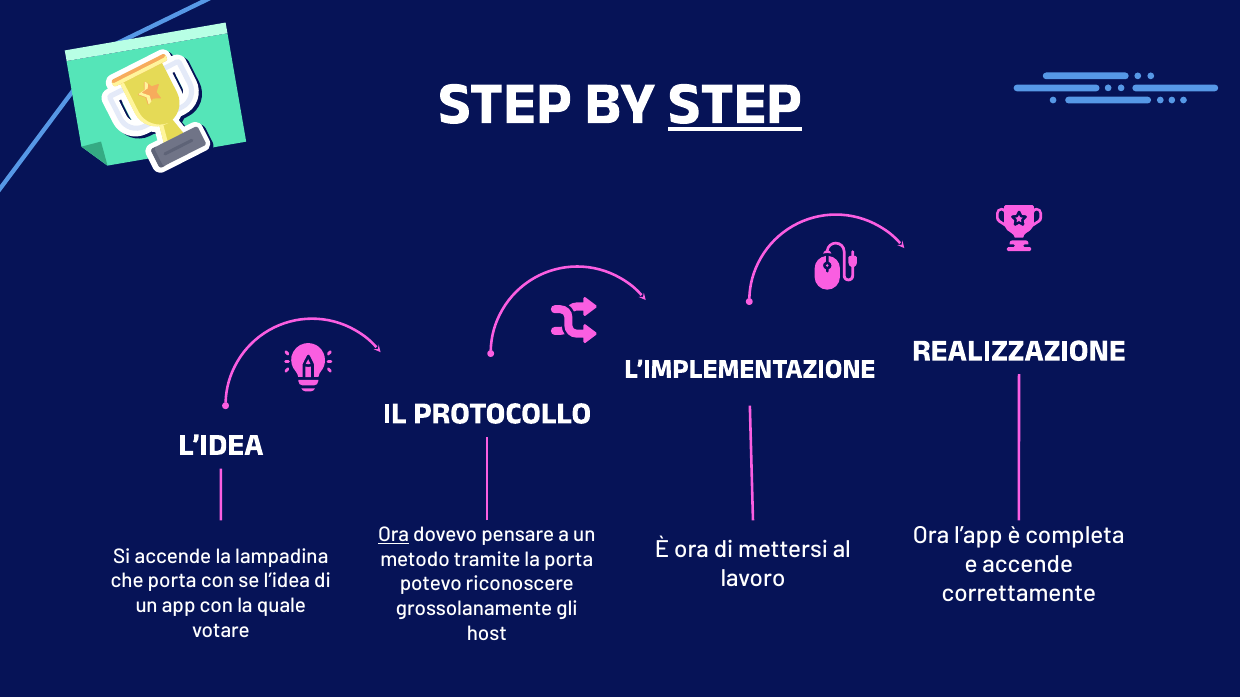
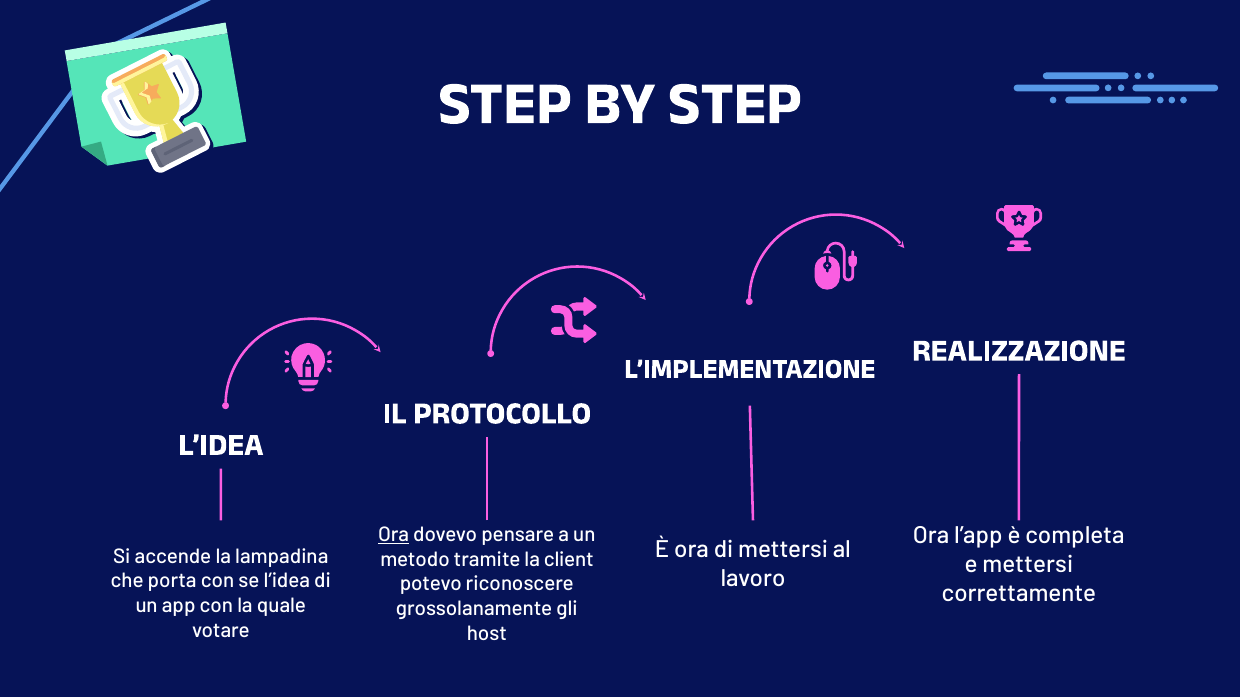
STEP at (735, 103) underline: present -> none
la porta: porta -> client
e accende: accende -> mettersi
